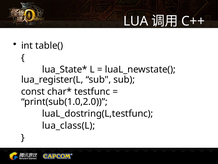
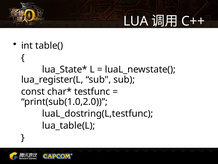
lua_class(L: lua_class(L -> lua_table(L
